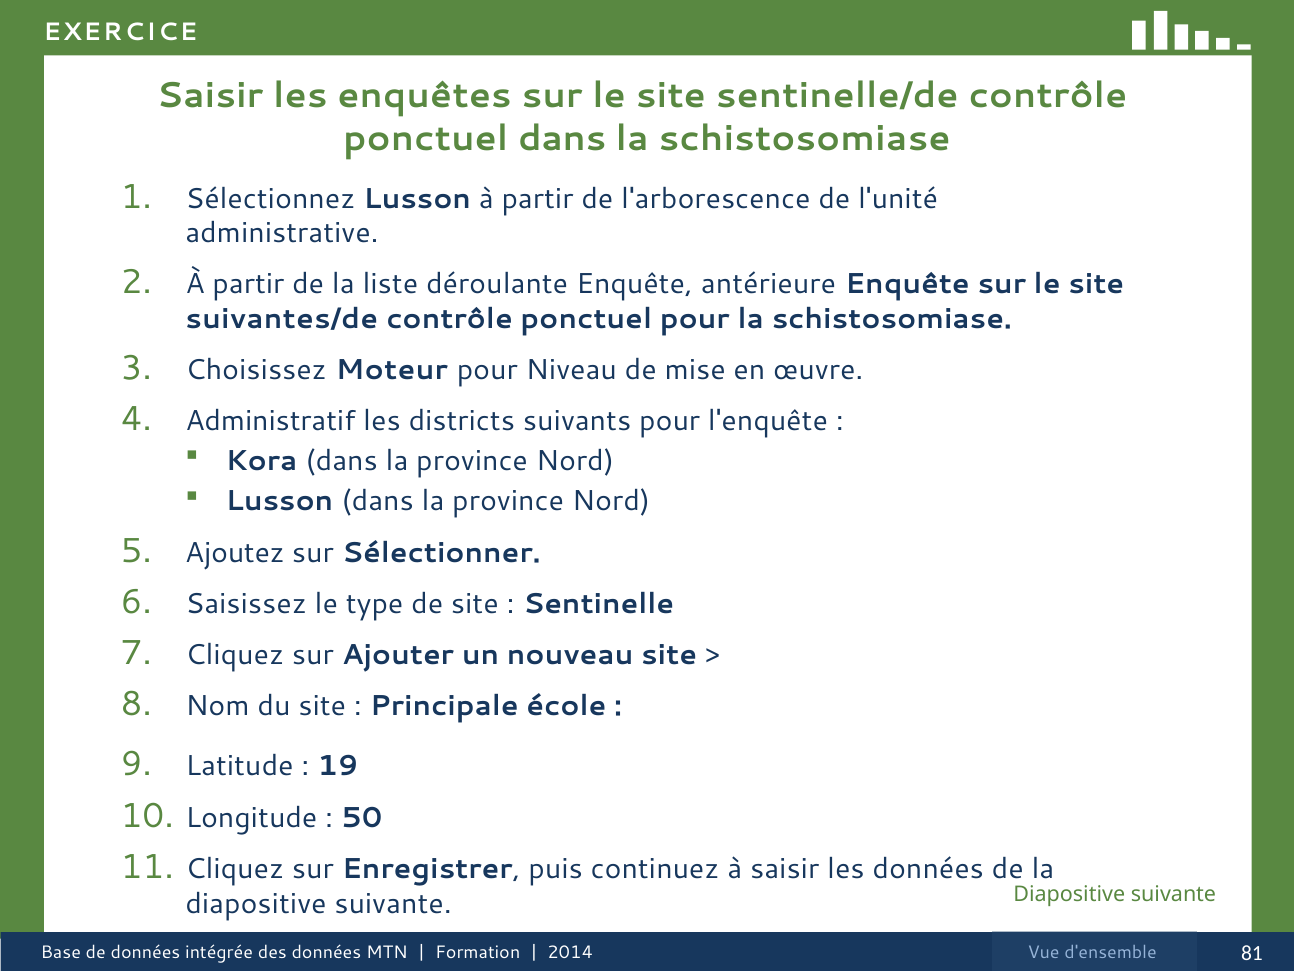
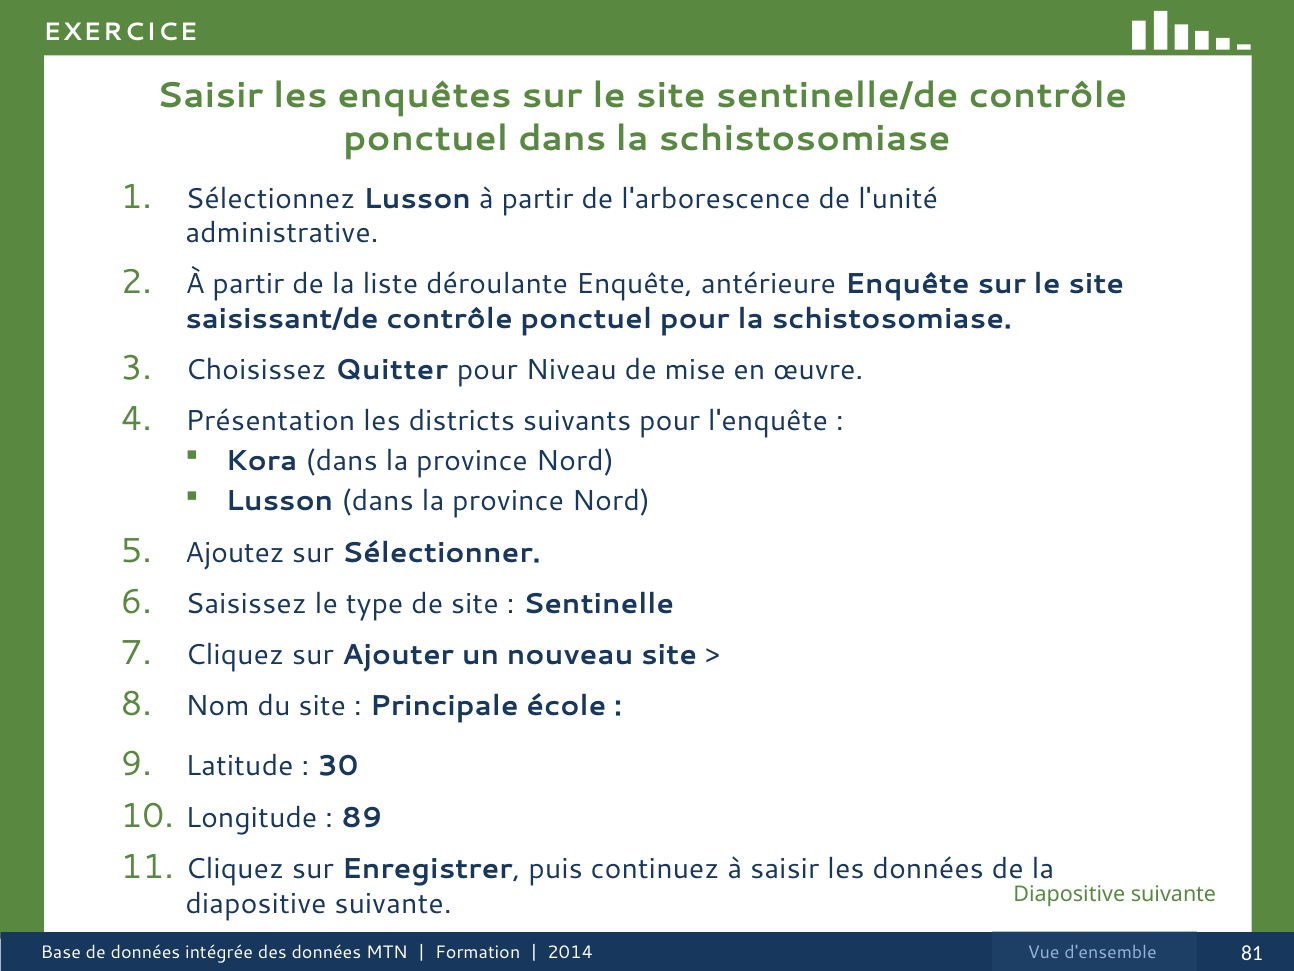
suivantes/de: suivantes/de -> saisissant/de
Moteur: Moteur -> Quitter
Administratif: Administratif -> Présentation
19: 19 -> 30
50: 50 -> 89
